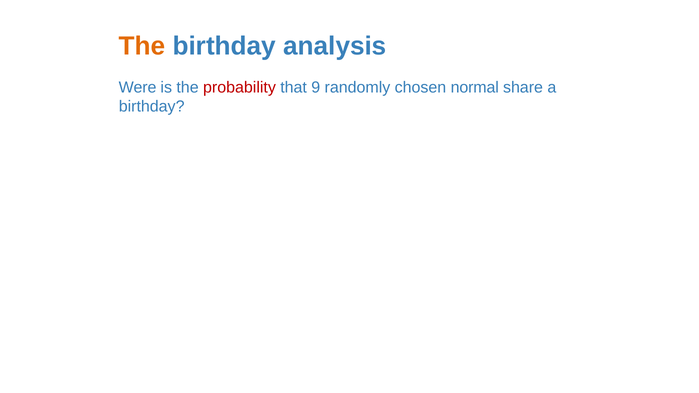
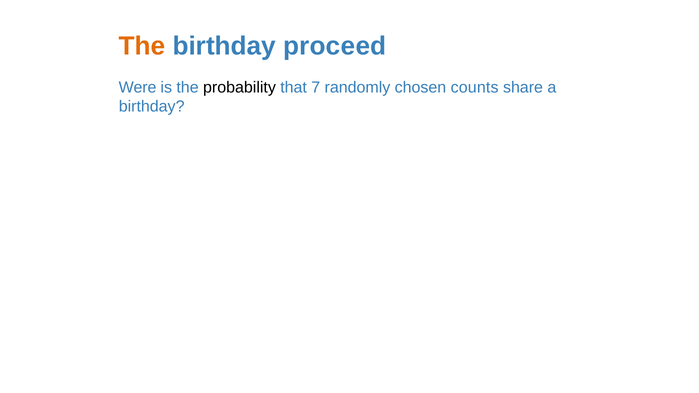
analysis: analysis -> proceed
probability colour: red -> black
9: 9 -> 7
normal: normal -> counts
